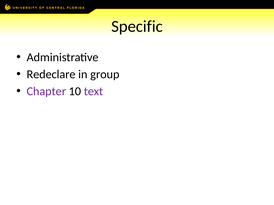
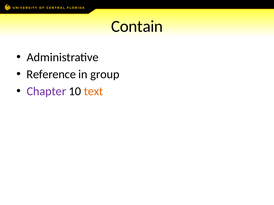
Specific: Specific -> Contain
Redeclare: Redeclare -> Reference
text colour: purple -> orange
